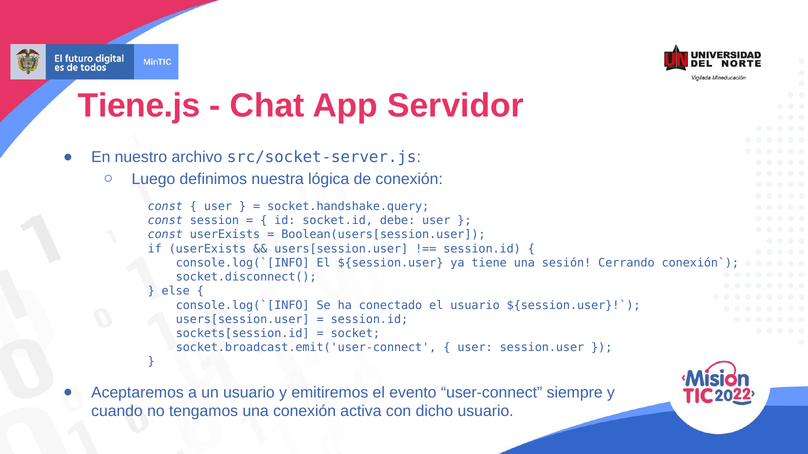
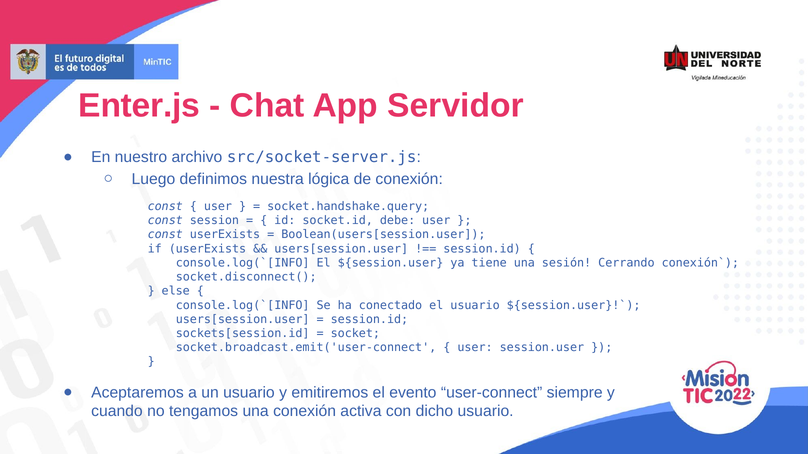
Tiene.js: Tiene.js -> Enter.js
